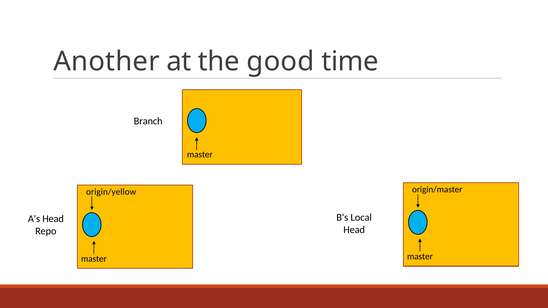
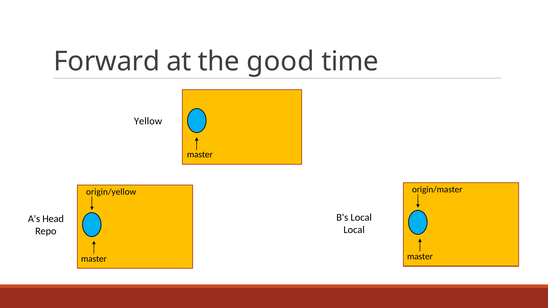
Another: Another -> Forward
Branch: Branch -> Yellow
Head at (354, 230): Head -> Local
